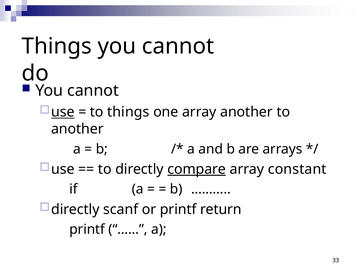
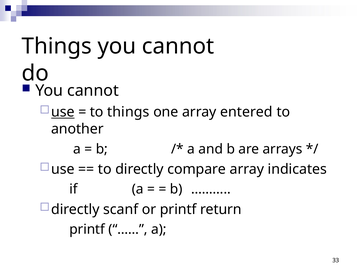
array another: another -> entered
compare underline: present -> none
constant: constant -> indicates
